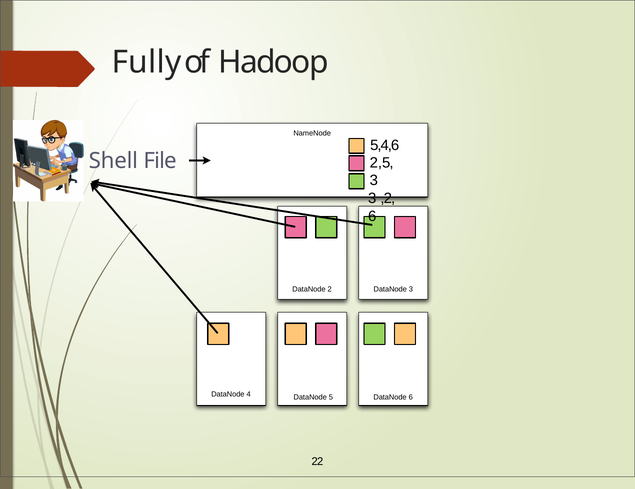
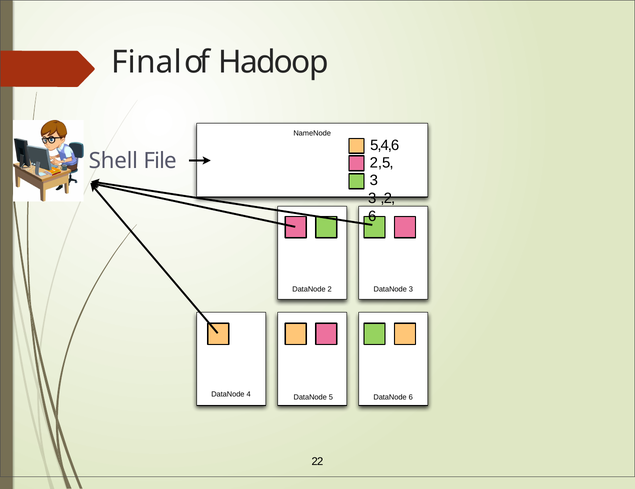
Fully: Fully -> Final
